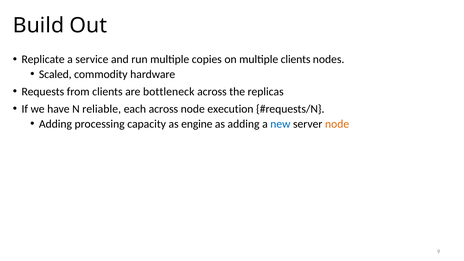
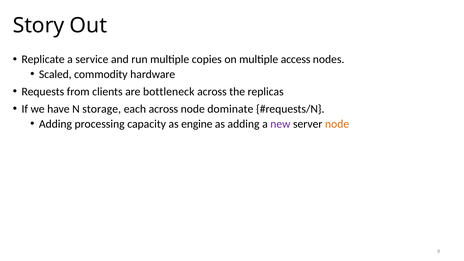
Build: Build -> Story
multiple clients: clients -> access
reliable: reliable -> storage
execution: execution -> dominate
new colour: blue -> purple
